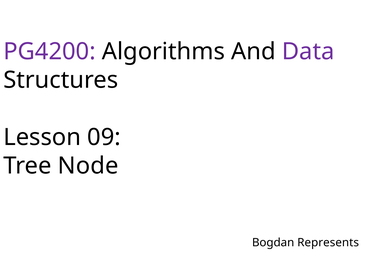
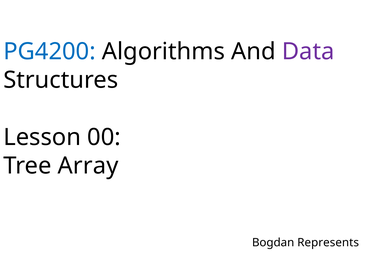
PG4200 colour: purple -> blue
09: 09 -> 00
Node: Node -> Array
